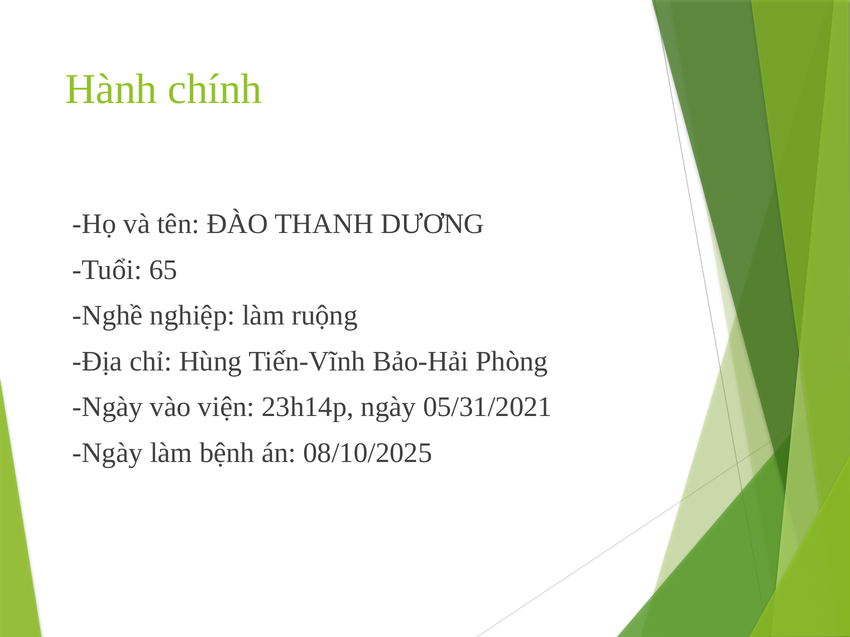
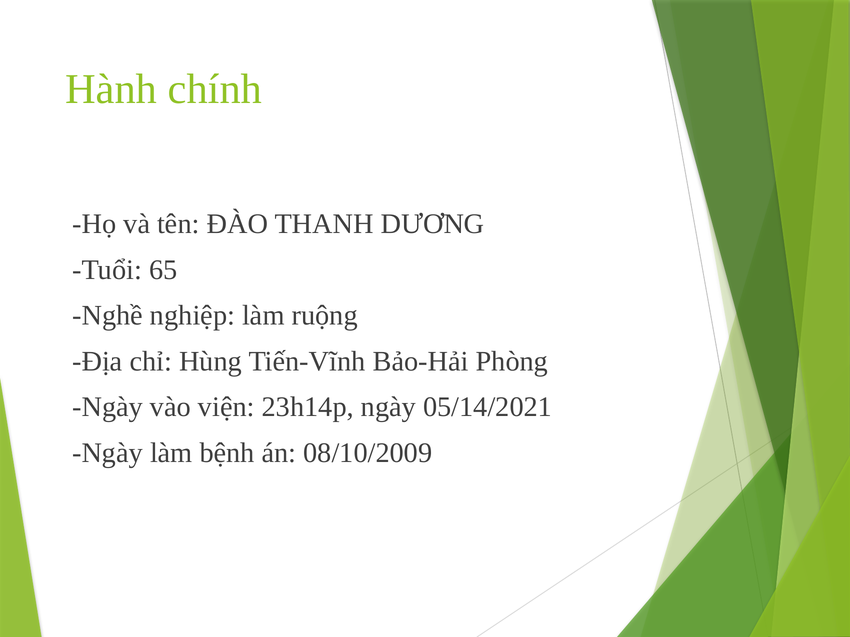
05/31/2021: 05/31/2021 -> 05/14/2021
08/10/2025: 08/10/2025 -> 08/10/2009
